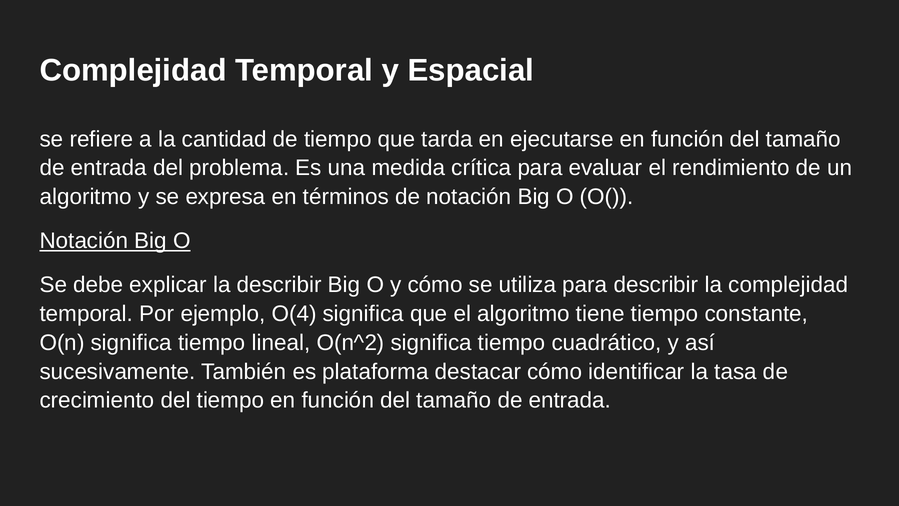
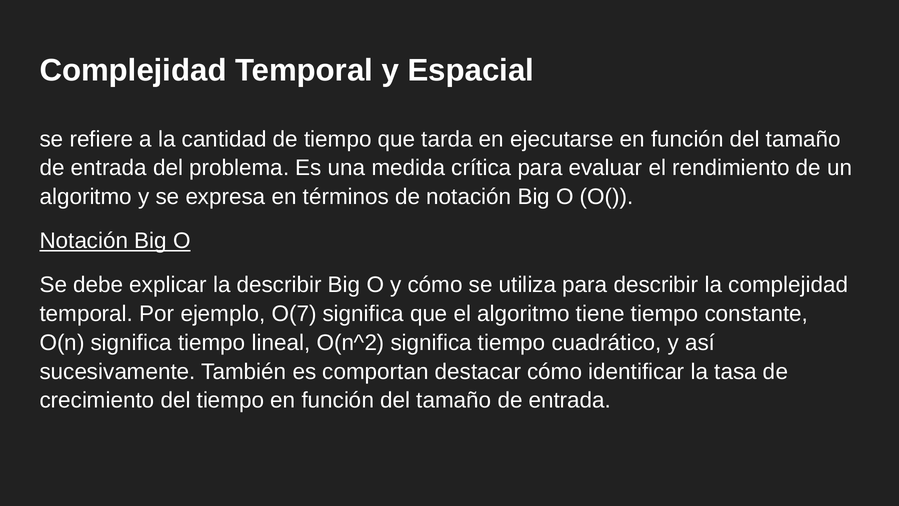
O(4: O(4 -> O(7
plataforma: plataforma -> comportan
